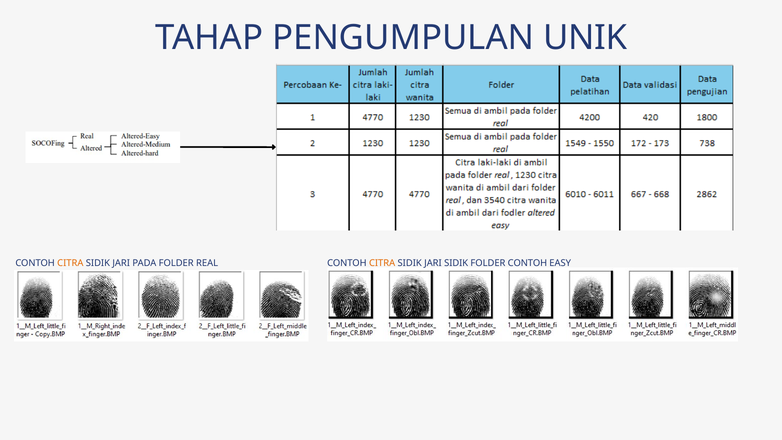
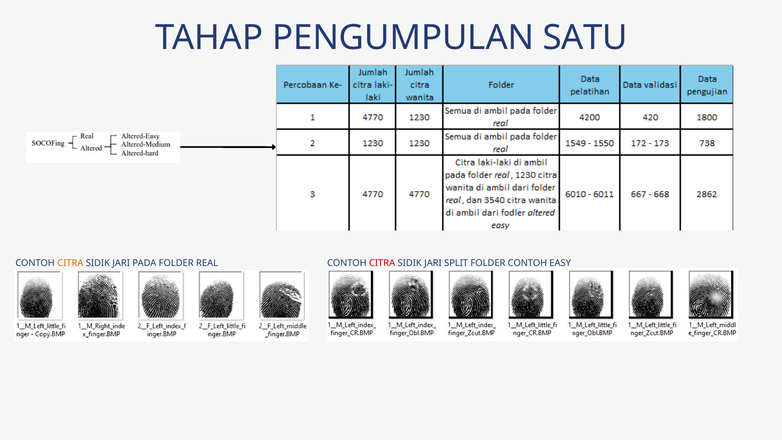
UNIK: UNIK -> SATU
CITRA at (382, 263) colour: orange -> red
JARI SIDIK: SIDIK -> SPLIT
